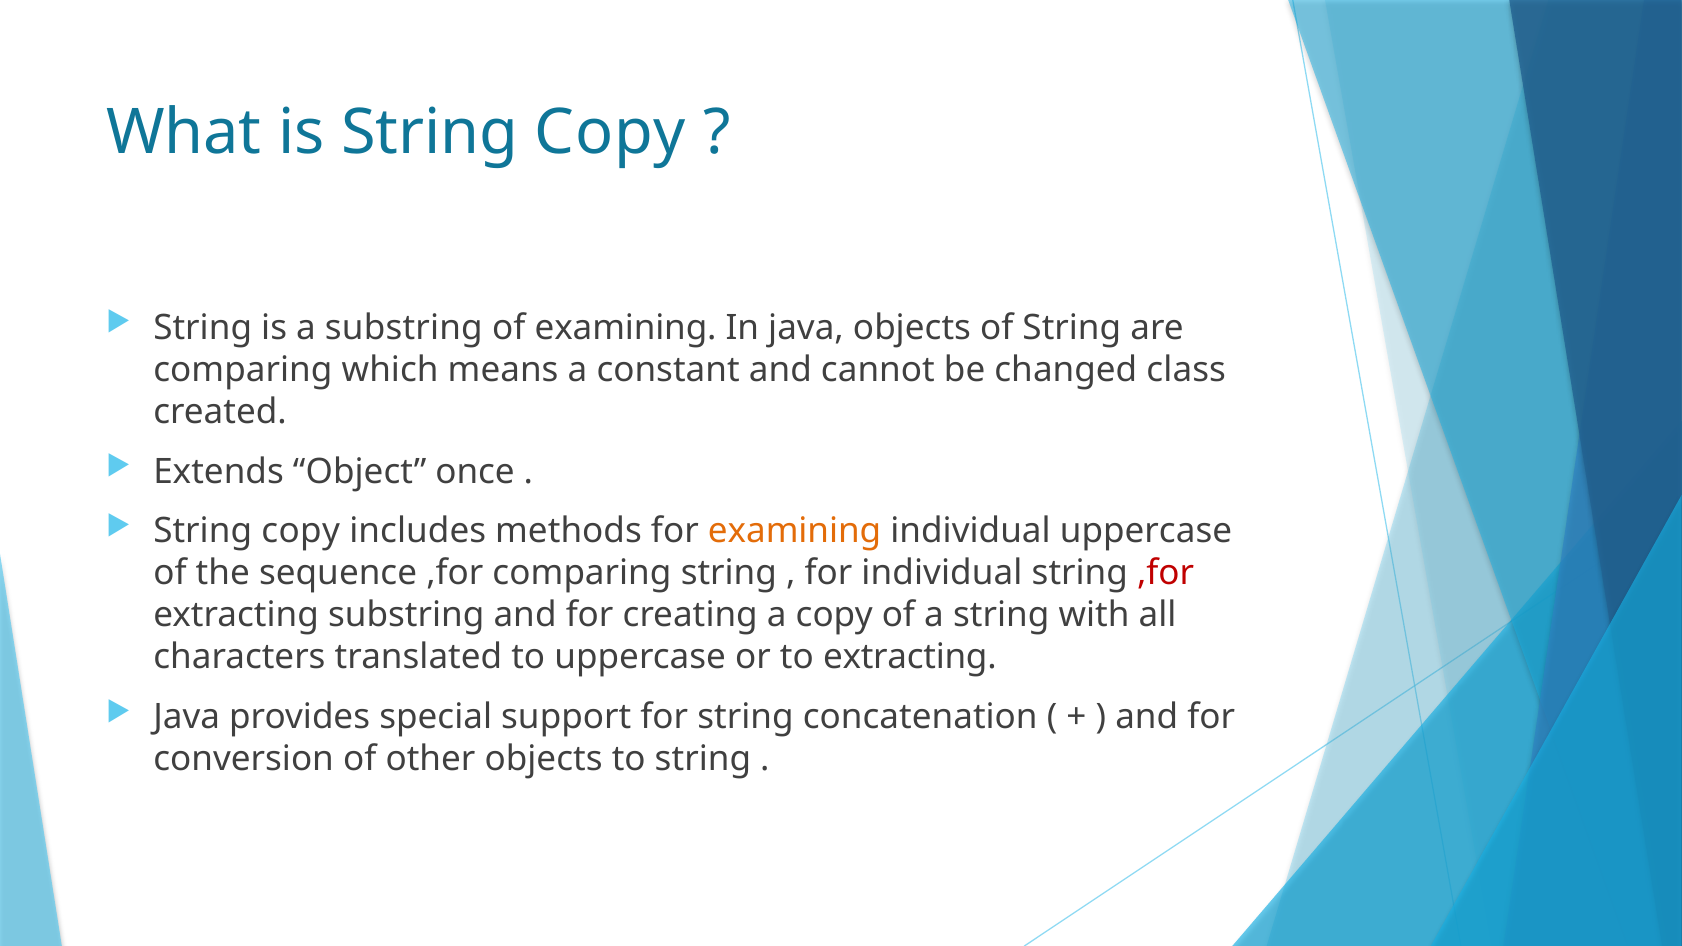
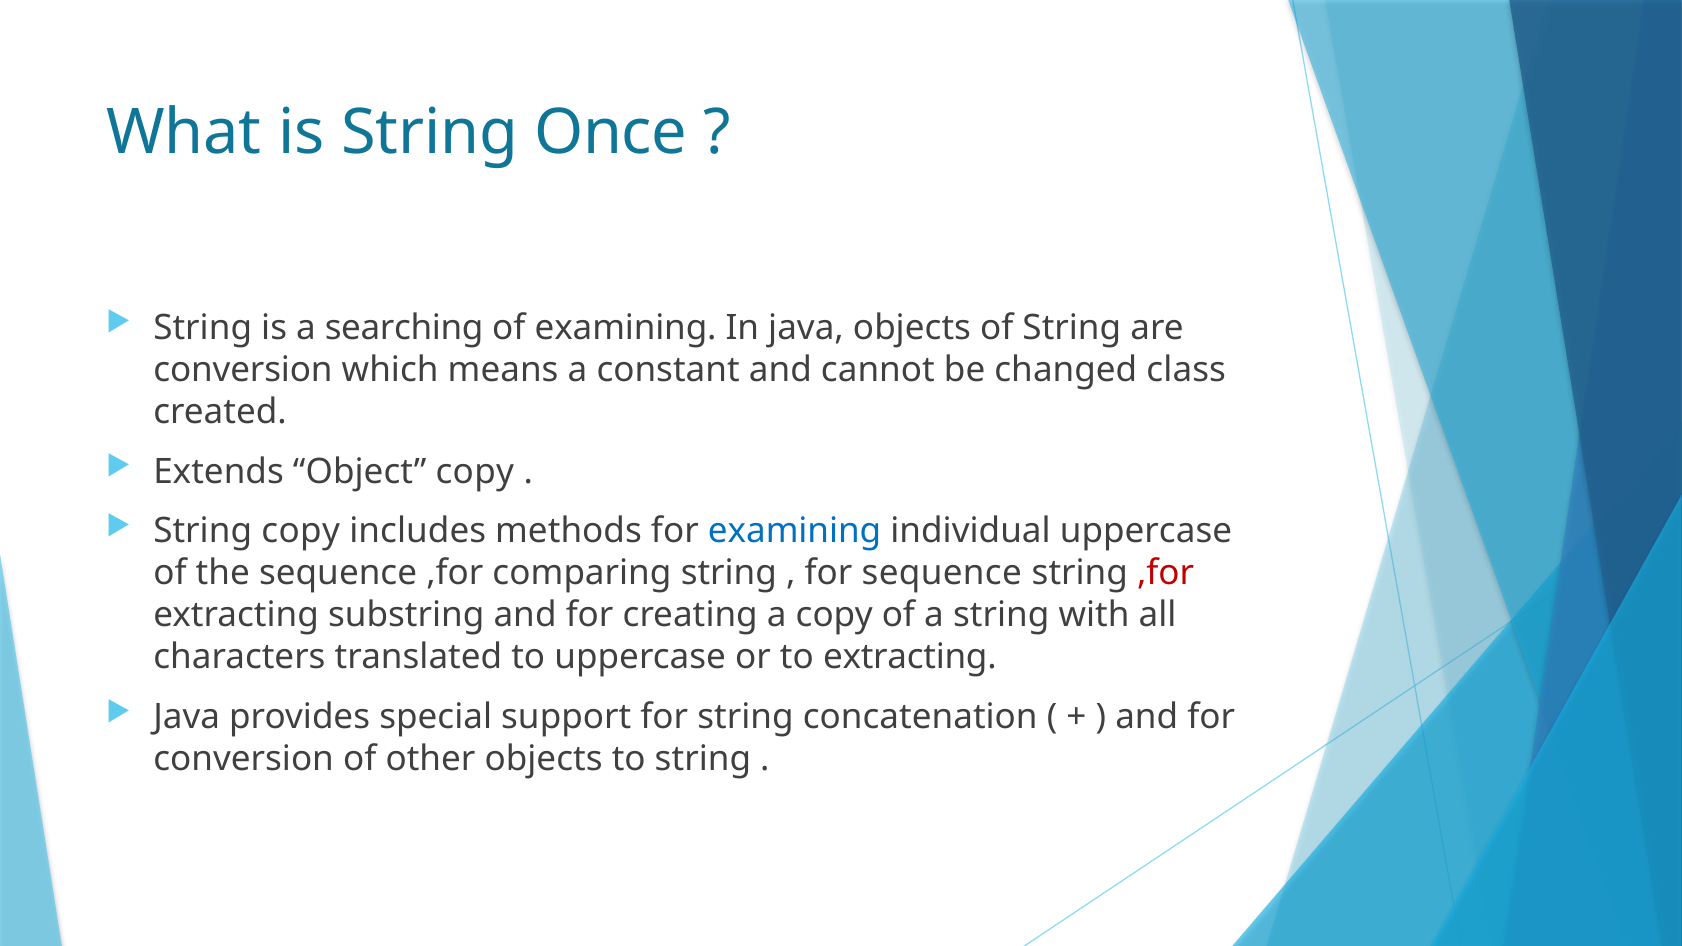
is String Copy: Copy -> Once
a substring: substring -> searching
comparing at (243, 370): comparing -> conversion
Object once: once -> copy
examining at (795, 531) colour: orange -> blue
for individual: individual -> sequence
